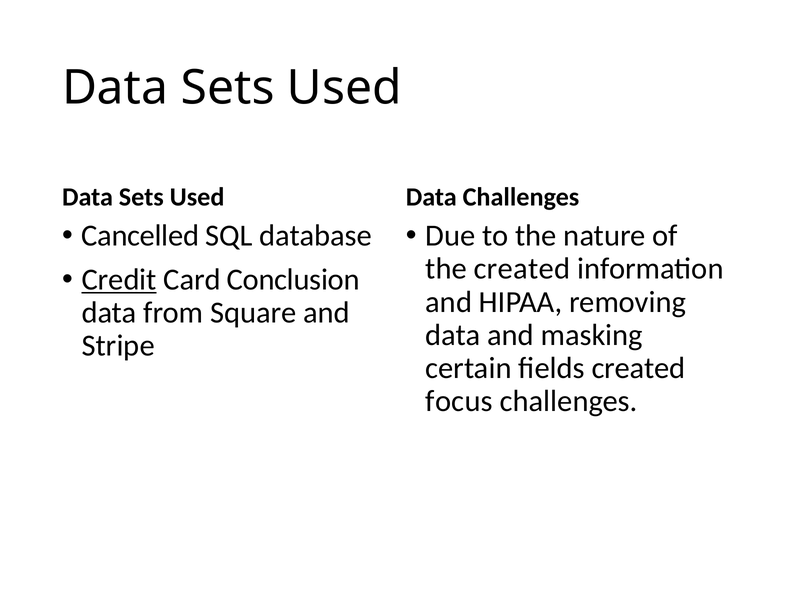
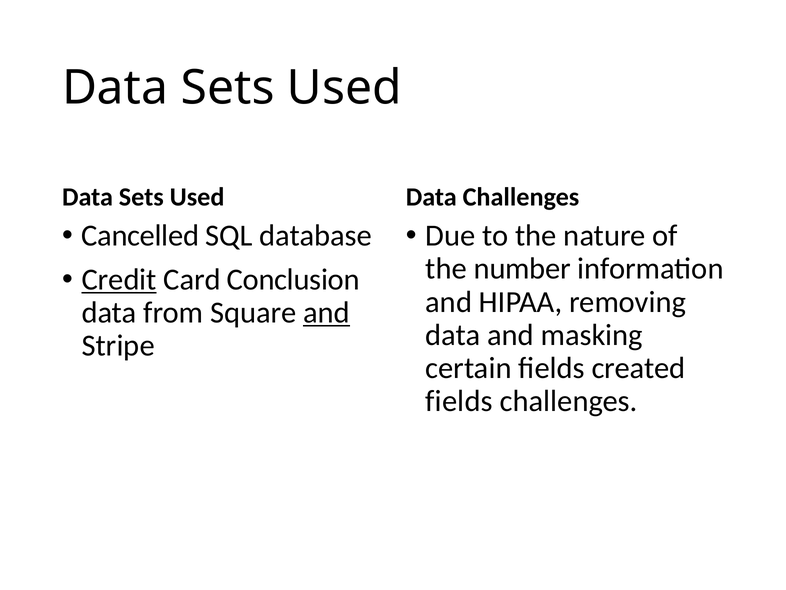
the created: created -> number
and at (326, 312) underline: none -> present
focus at (459, 401): focus -> fields
